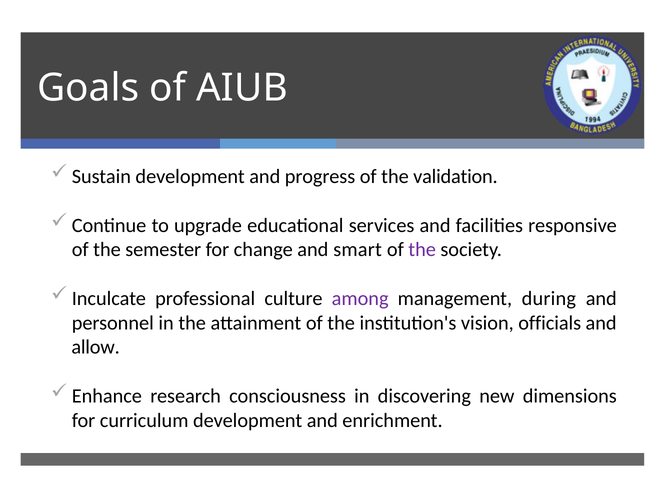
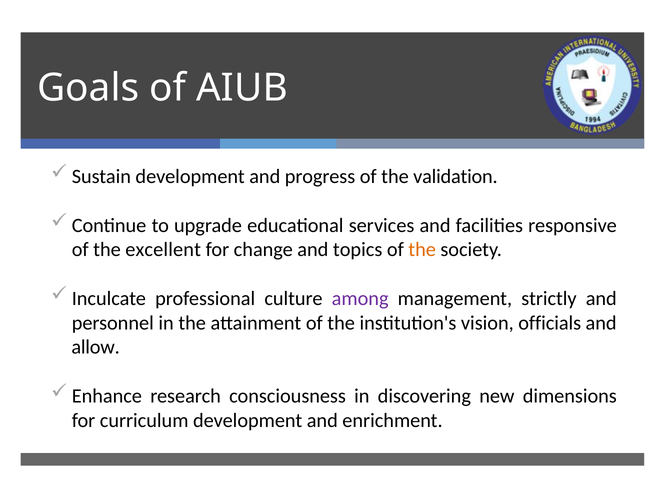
semester: semester -> excellent
smart: smart -> topics
the at (422, 250) colour: purple -> orange
during: during -> strictly
